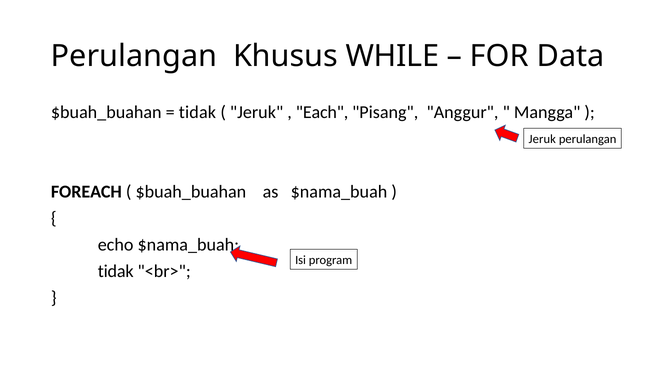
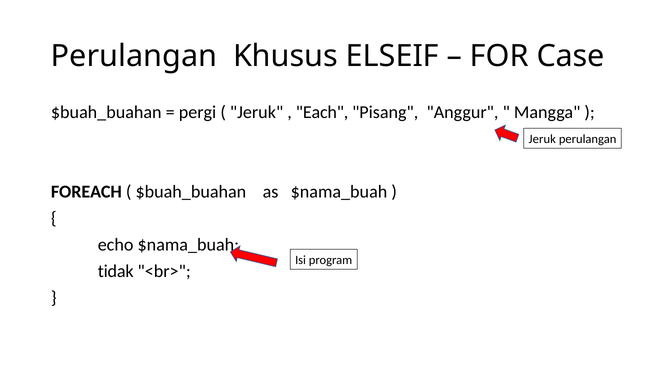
WHILE: WHILE -> ELSEIF
Data: Data -> Case
tidak at (197, 112): tidak -> pergi
